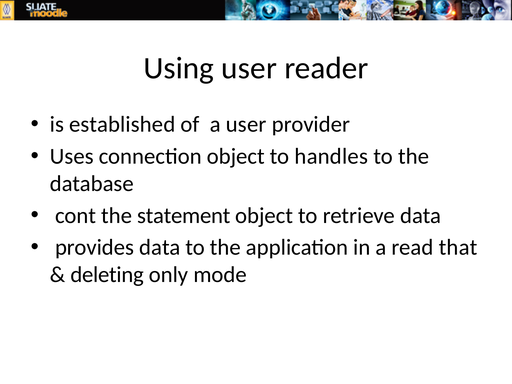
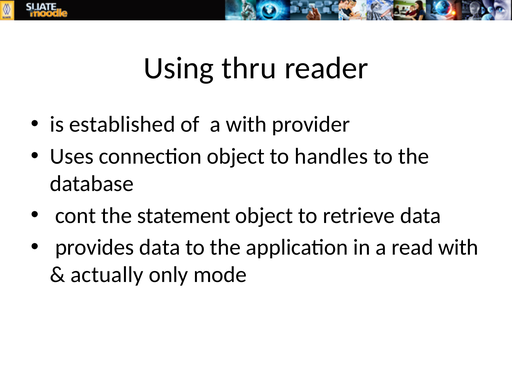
Using user: user -> thru
a user: user -> with
read that: that -> with
deleting: deleting -> actually
